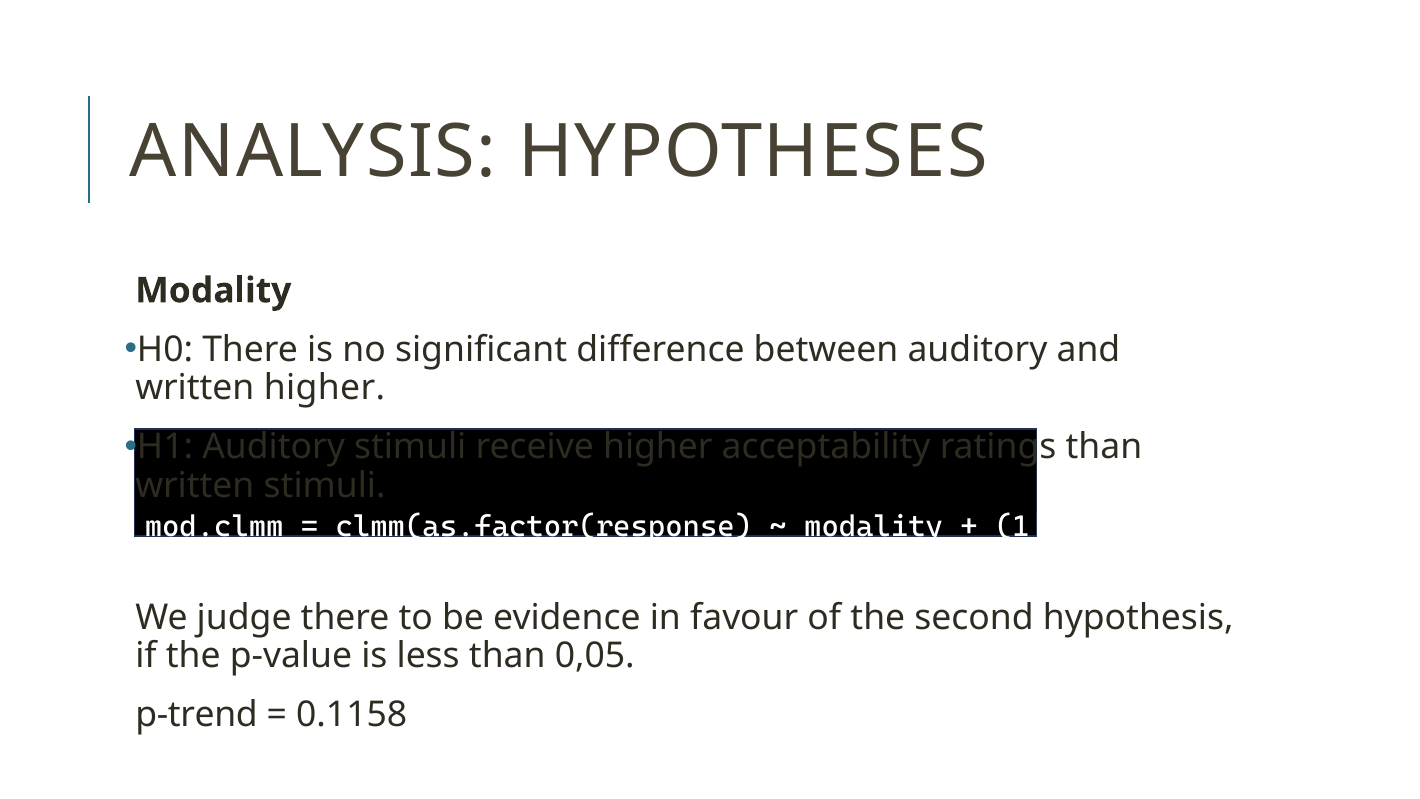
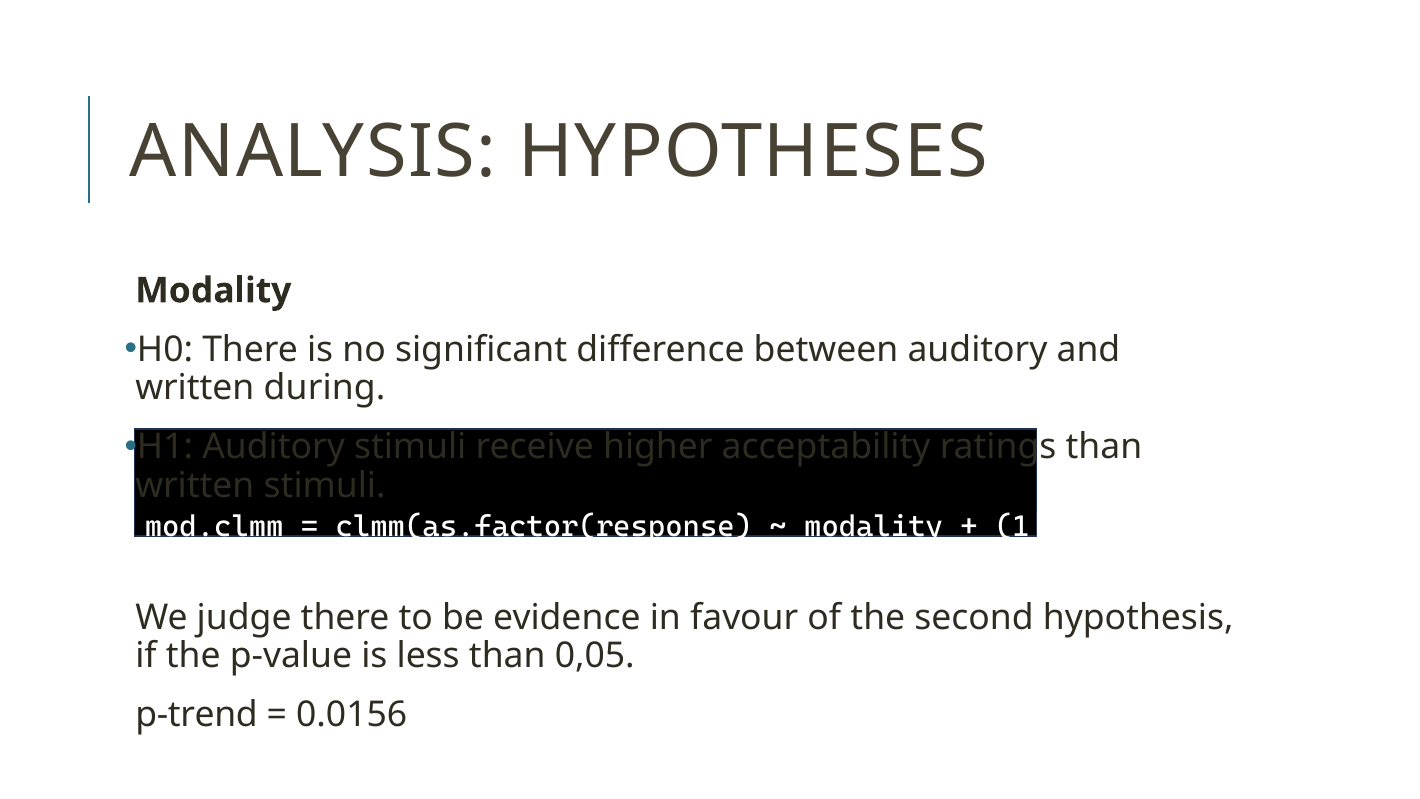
written higher: higher -> during
0.1158: 0.1158 -> 0.0156
